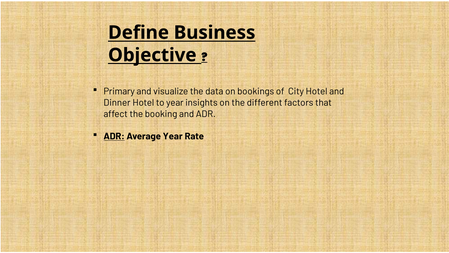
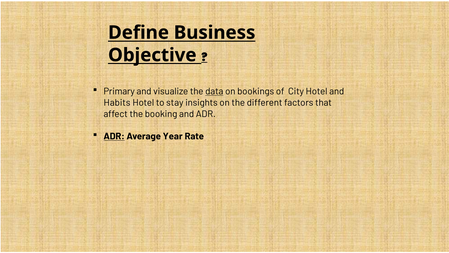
data underline: none -> present
Dinner: Dinner -> Habits
to year: year -> stay
